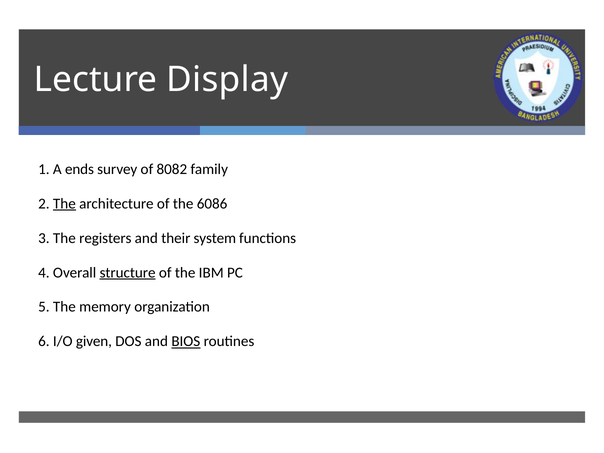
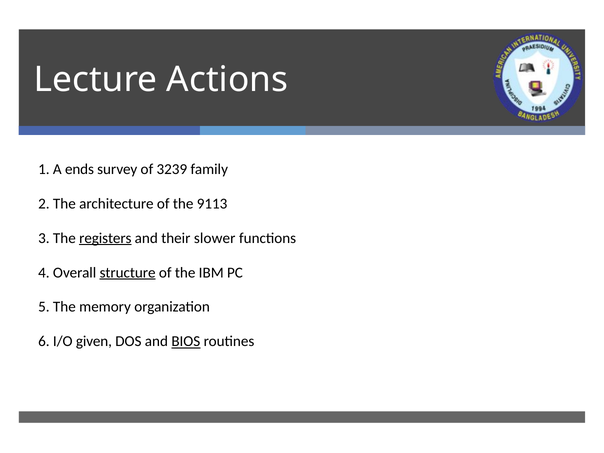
Display: Display -> Actions
8082: 8082 -> 3239
The at (64, 204) underline: present -> none
6086: 6086 -> 9113
registers underline: none -> present
system: system -> slower
